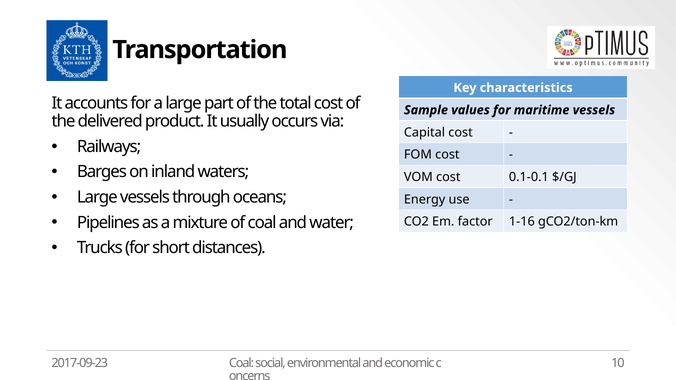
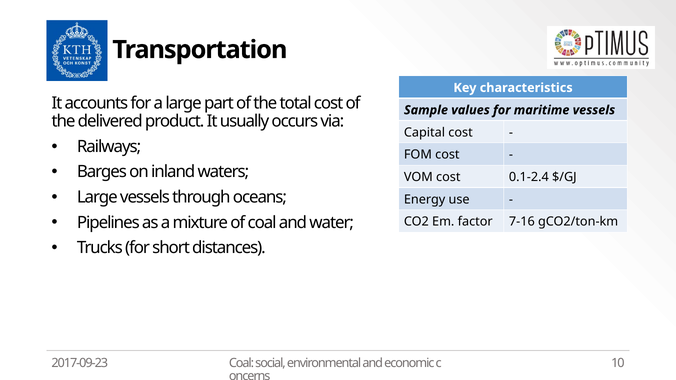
0.1-0.1: 0.1-0.1 -> 0.1-2.4
1-16: 1-16 -> 7-16
